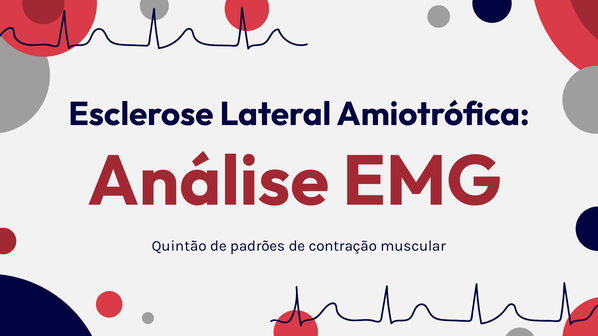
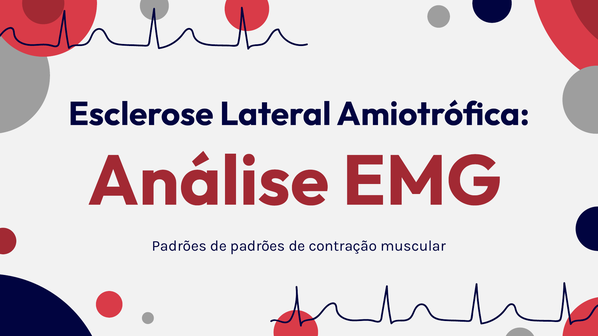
Quintão at (179, 246): Quintão -> Padrões
